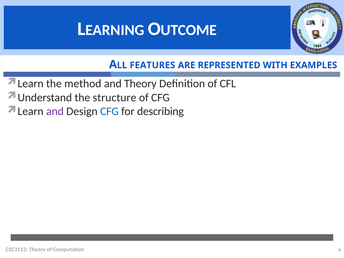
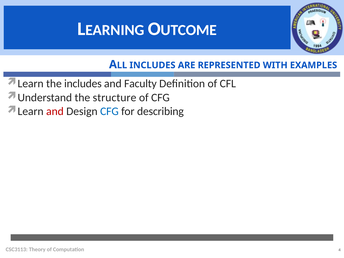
FEATURES at (152, 65): FEATURES -> INCLUDES
the method: method -> includes
and Theory: Theory -> Faculty
and at (55, 111) colour: purple -> red
